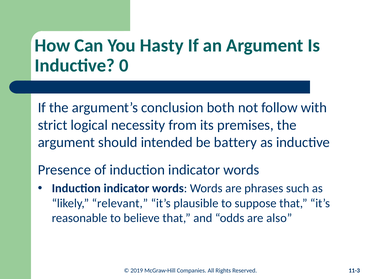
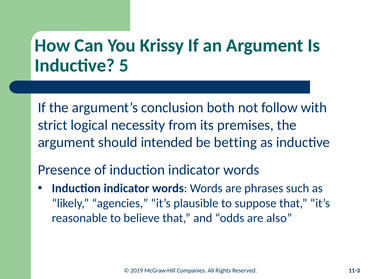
Hasty: Hasty -> Krissy
0: 0 -> 5
battery: battery -> betting
relevant: relevant -> agencies
